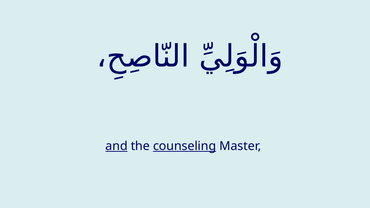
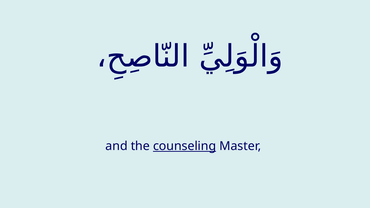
and underline: present -> none
